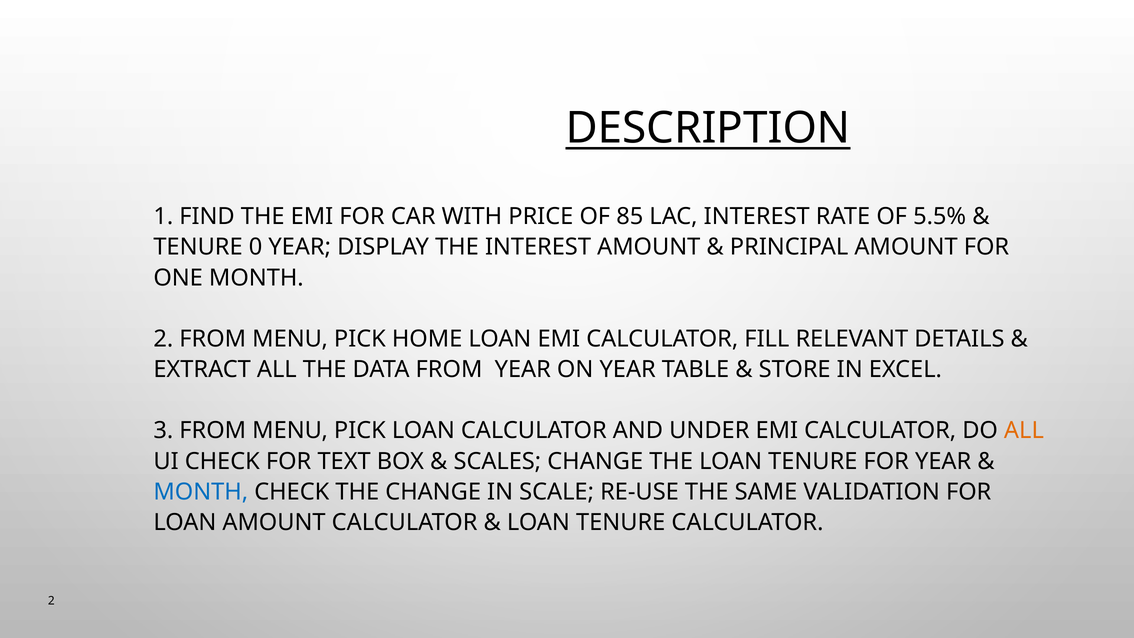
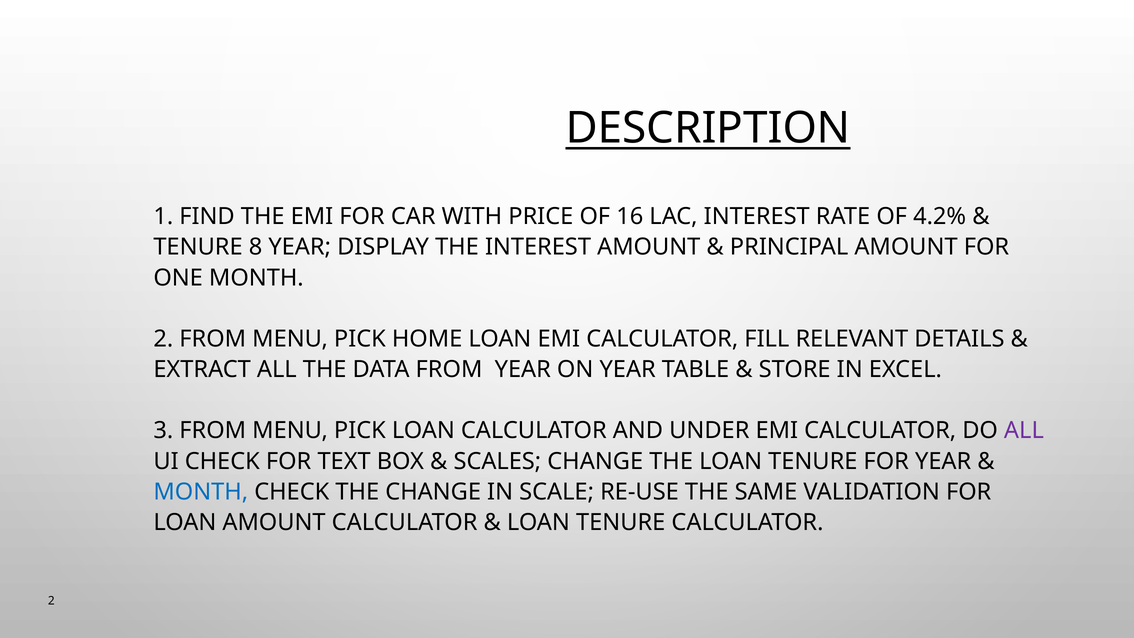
85: 85 -> 16
5.5%: 5.5% -> 4.2%
0: 0 -> 8
ALL at (1024, 431) colour: orange -> purple
